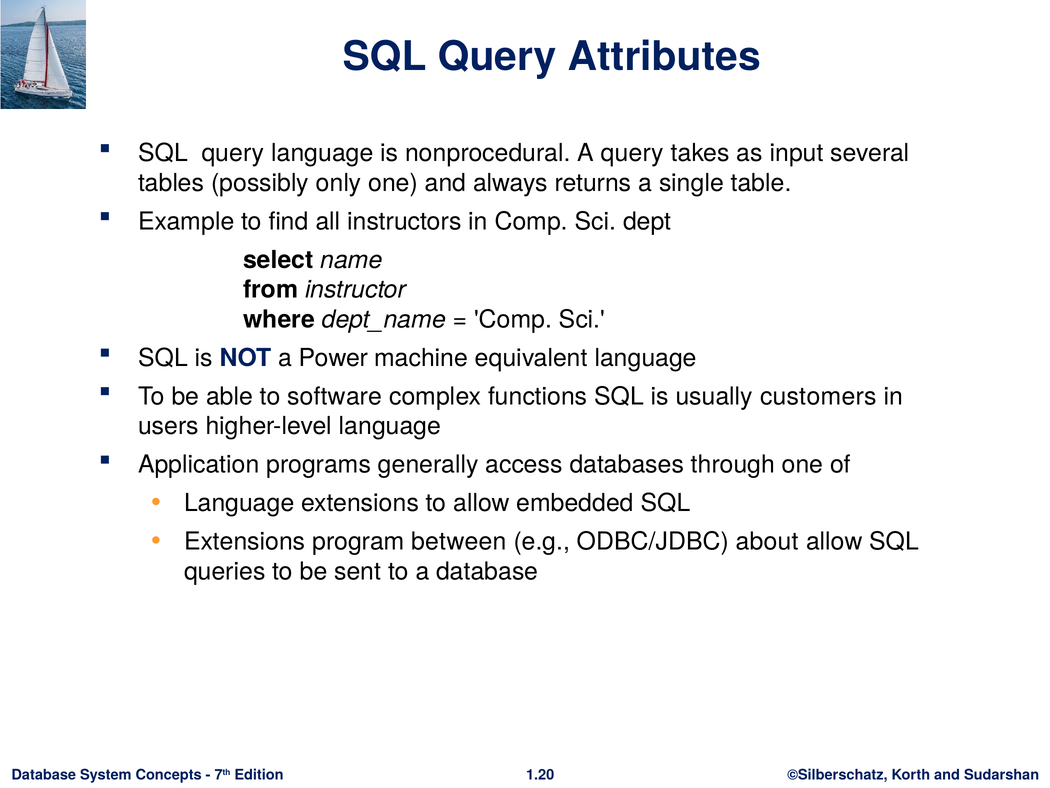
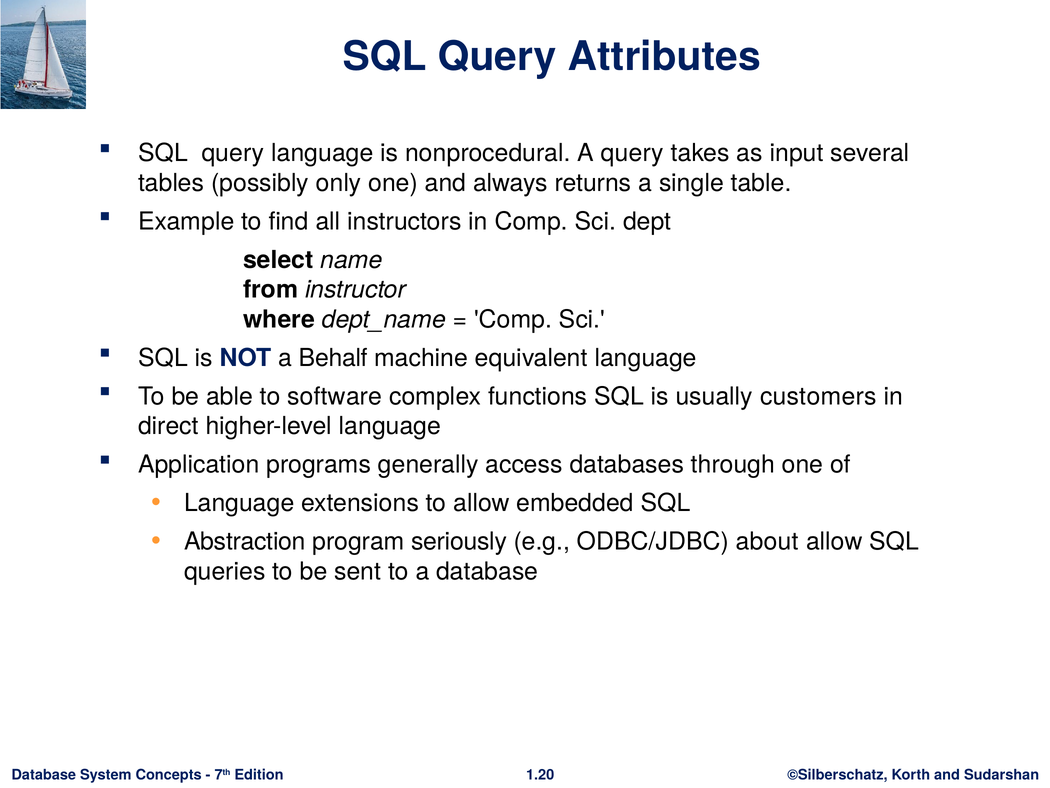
Power: Power -> Behalf
users: users -> direct
Extensions at (245, 541): Extensions -> Abstraction
between: between -> seriously
